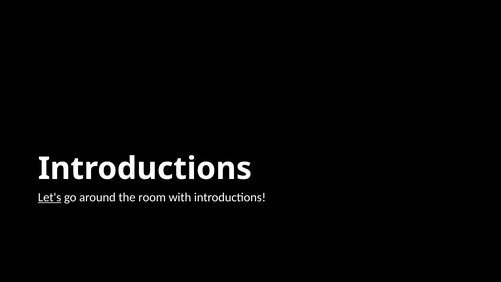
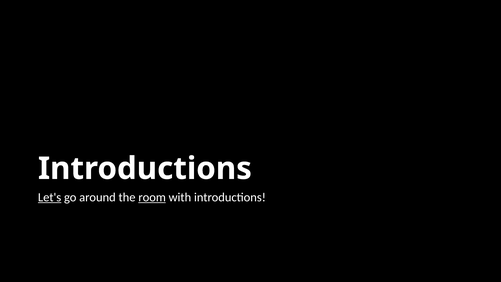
room underline: none -> present
